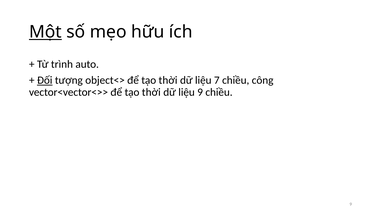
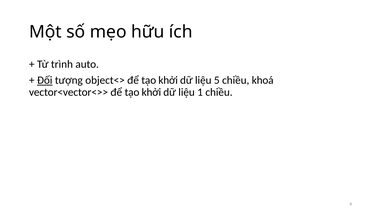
Một underline: present -> none
thời at (168, 80): thời -> khởi
7: 7 -> 5
công: công -> khoá
vector<vector<>> để tạo thời: thời -> khởi
liệu 9: 9 -> 1
